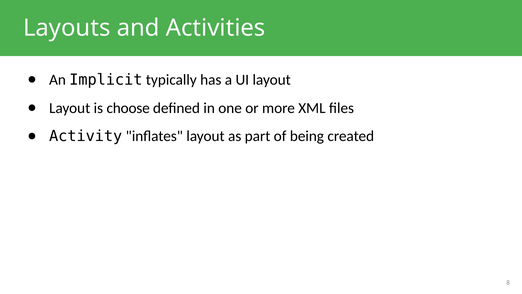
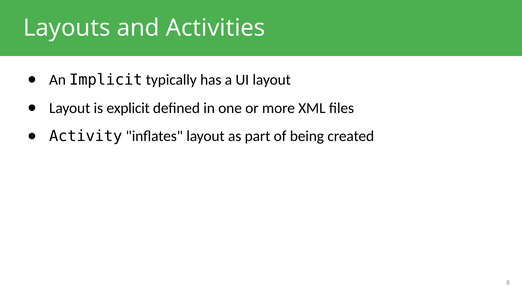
choose: choose -> explicit
